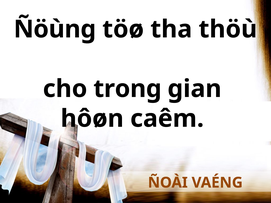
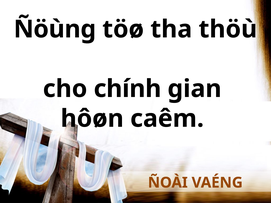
trong: trong -> chính
